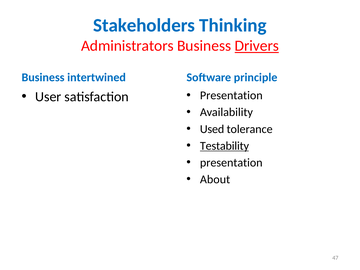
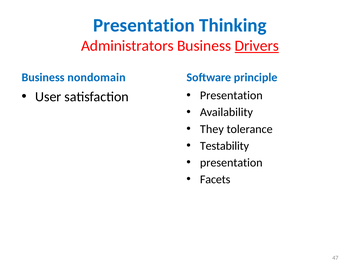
Stakeholders at (144, 25): Stakeholders -> Presentation
intertwined: intertwined -> nondomain
Used: Used -> They
Testability underline: present -> none
About: About -> Facets
